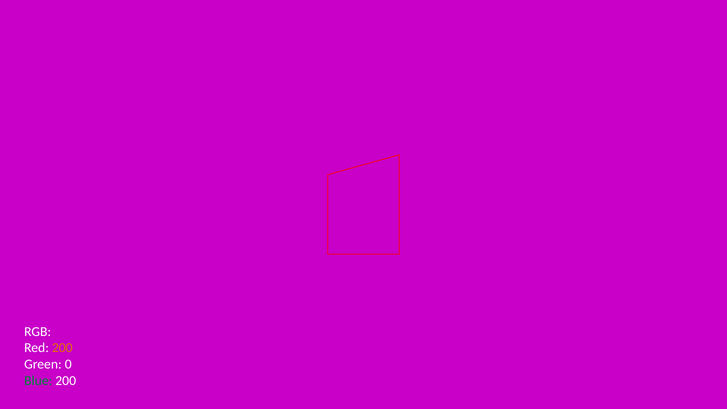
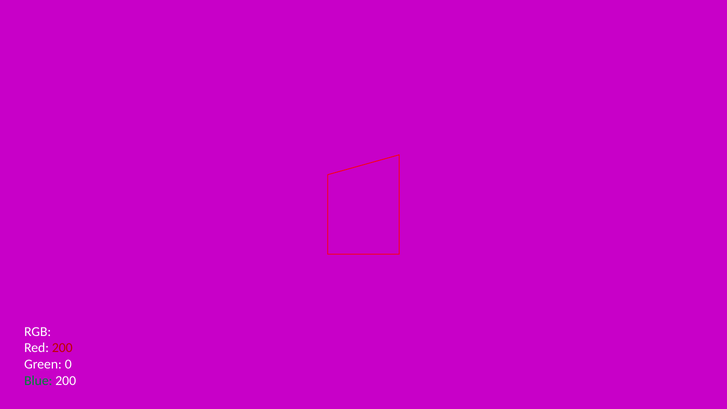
200 at (62, 348) colour: orange -> red
